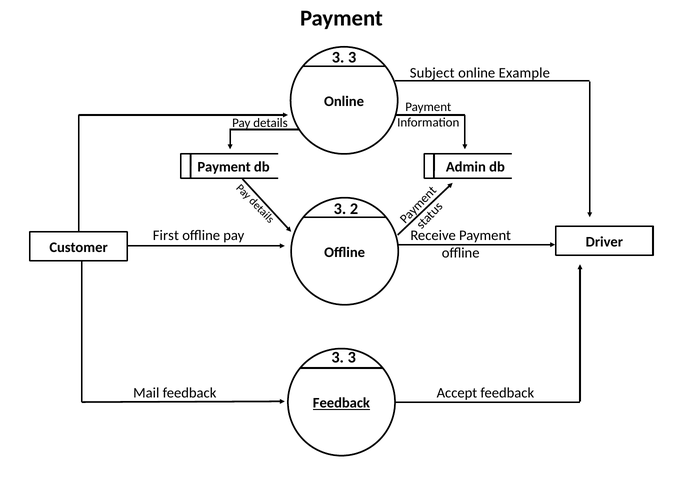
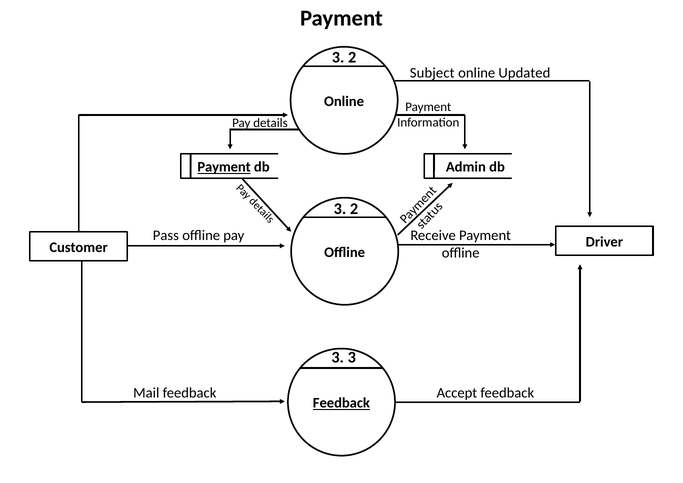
3 at (352, 58): 3 -> 2
Example: Example -> Updated
Payment at (224, 167) underline: none -> present
First: First -> Pass
